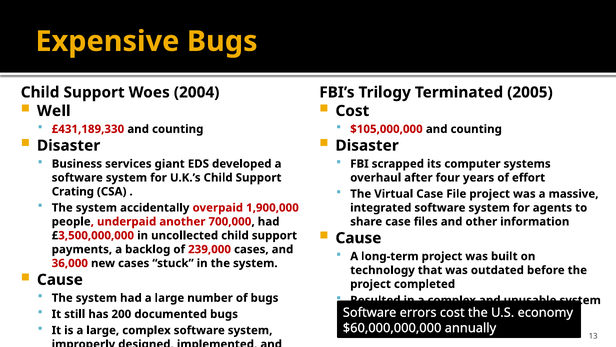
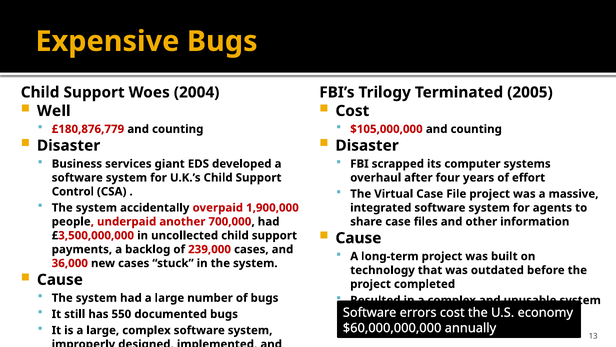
£431,189,330: £431,189,330 -> £180,876,779
Crating: Crating -> Control
200: 200 -> 550
